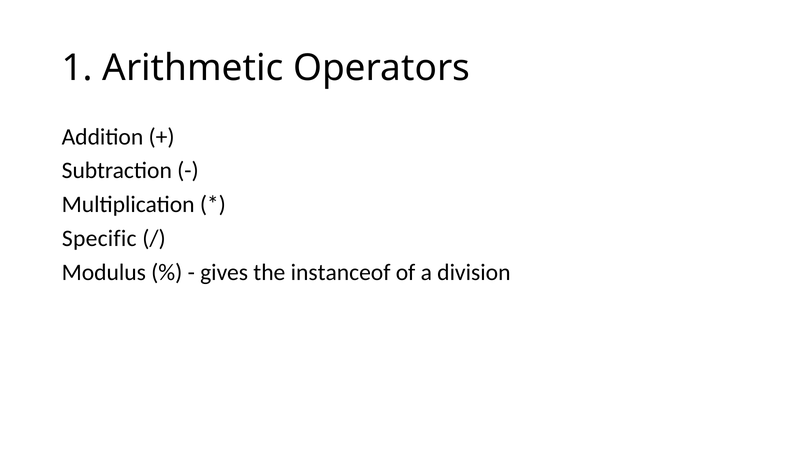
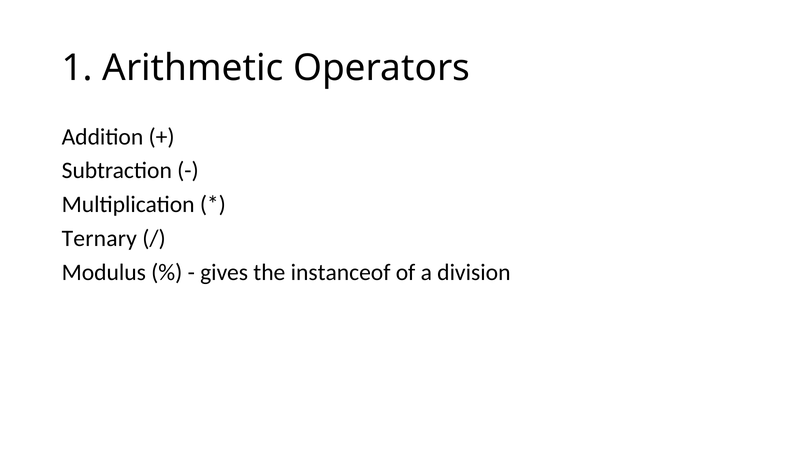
Specific: Specific -> Ternary
